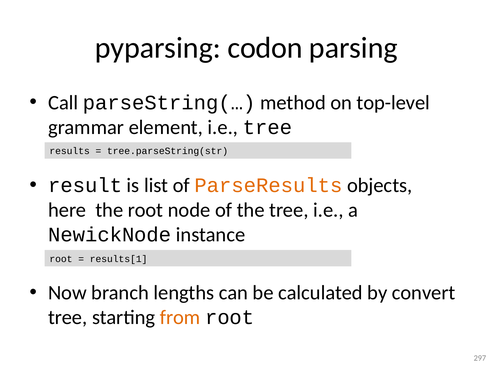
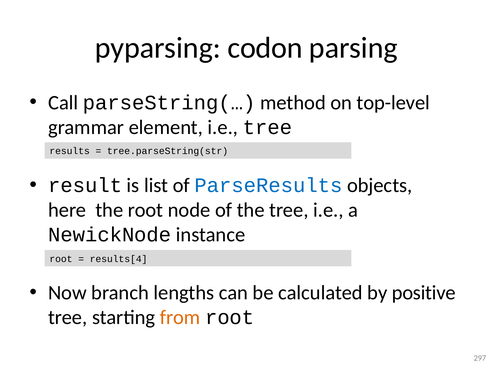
ParseResults colour: orange -> blue
results[1: results[1 -> results[4
convert: convert -> positive
